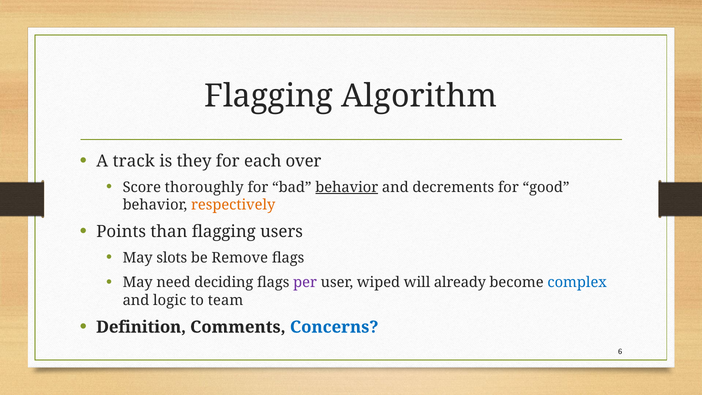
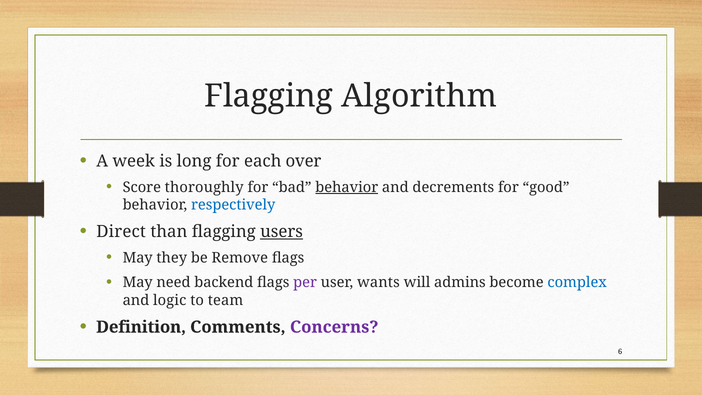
track: track -> week
they: they -> long
respectively colour: orange -> blue
Points: Points -> Direct
users underline: none -> present
slots: slots -> they
deciding: deciding -> backend
wiped: wiped -> wants
already: already -> admins
Concerns colour: blue -> purple
